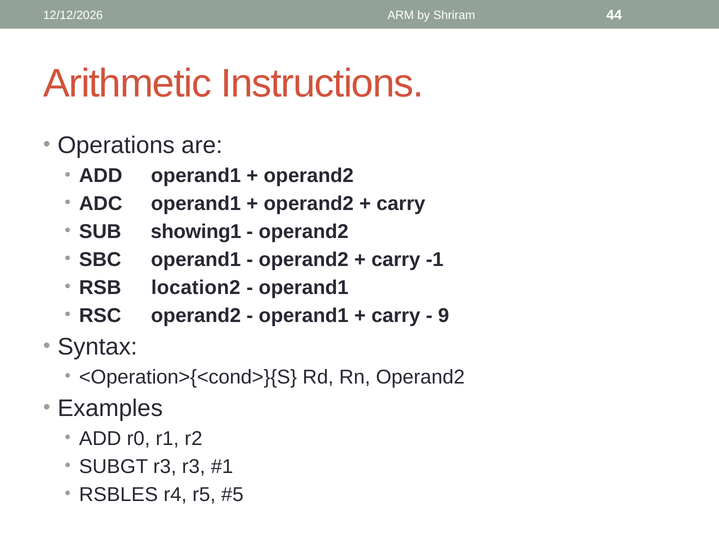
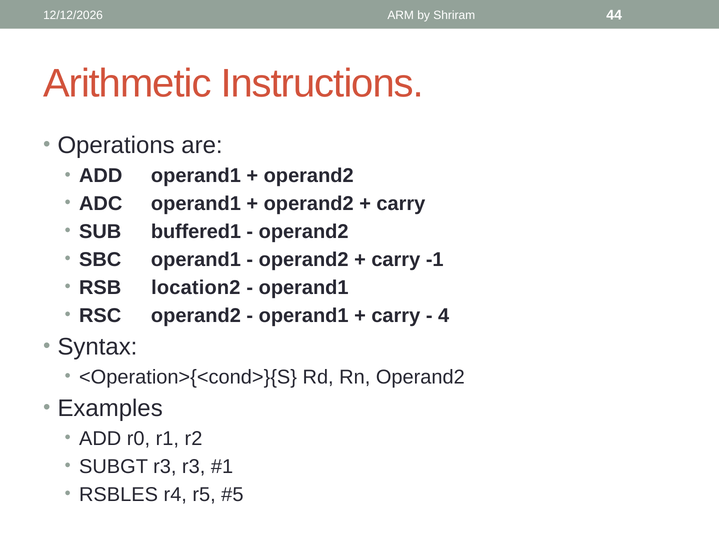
showing1: showing1 -> buffered1
9: 9 -> 4
